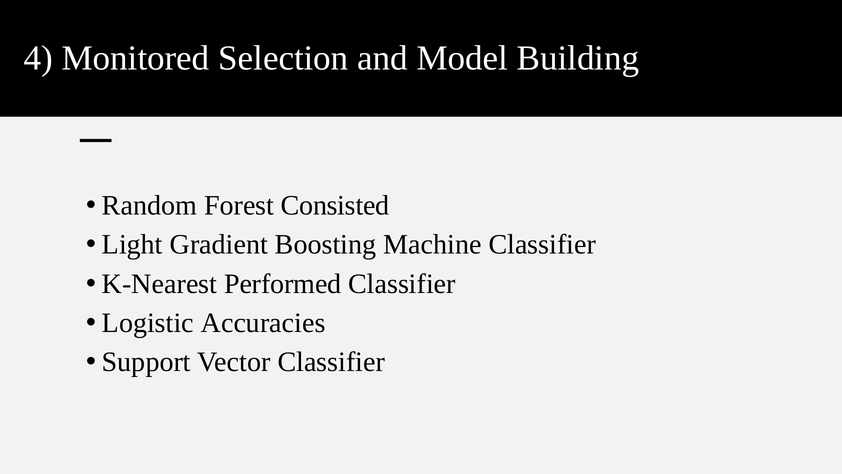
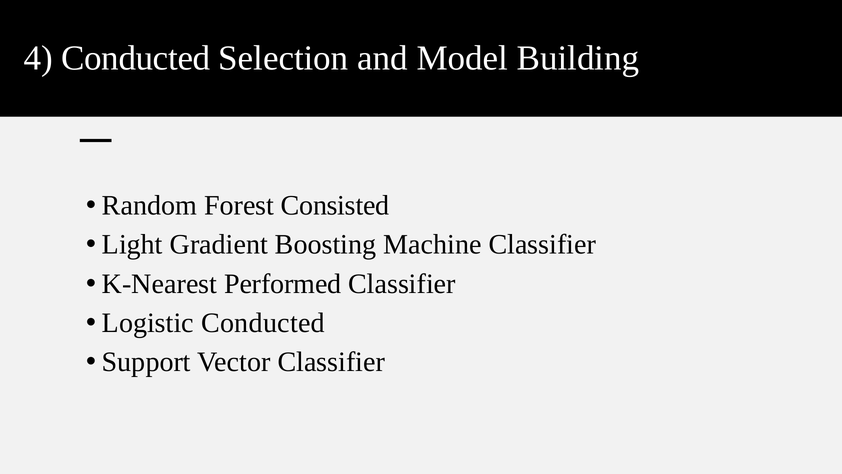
4 Monitored: Monitored -> Conducted
Logistic Accuracies: Accuracies -> Conducted
